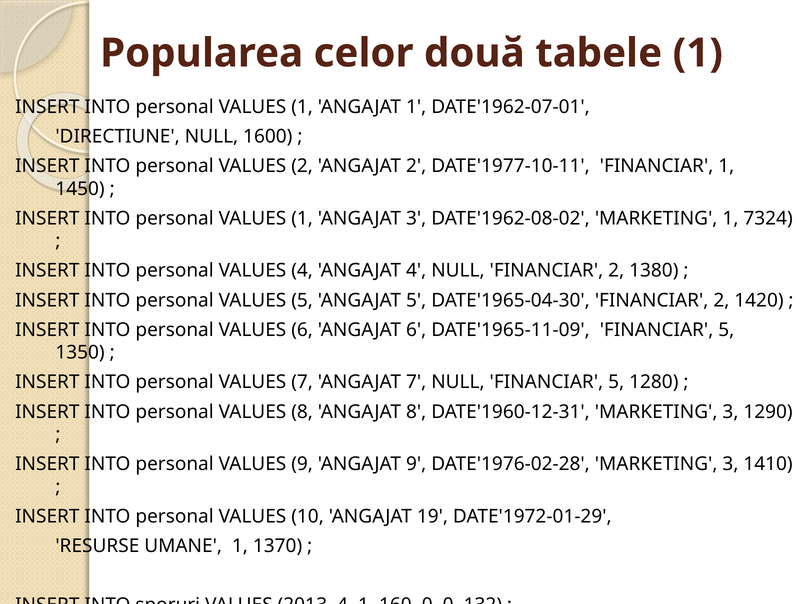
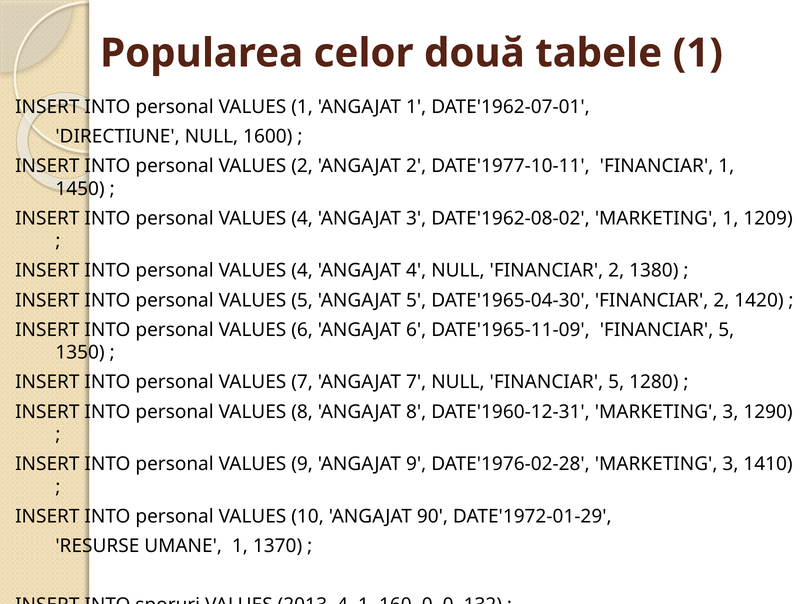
1 at (302, 218): 1 -> 4
7324: 7324 -> 1209
19: 19 -> 90
